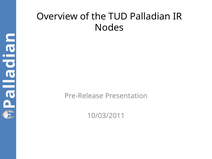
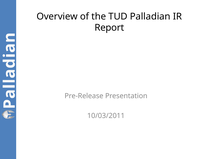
Nodes: Nodes -> Report
